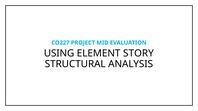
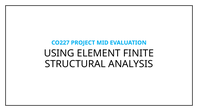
STORY: STORY -> FINITE
